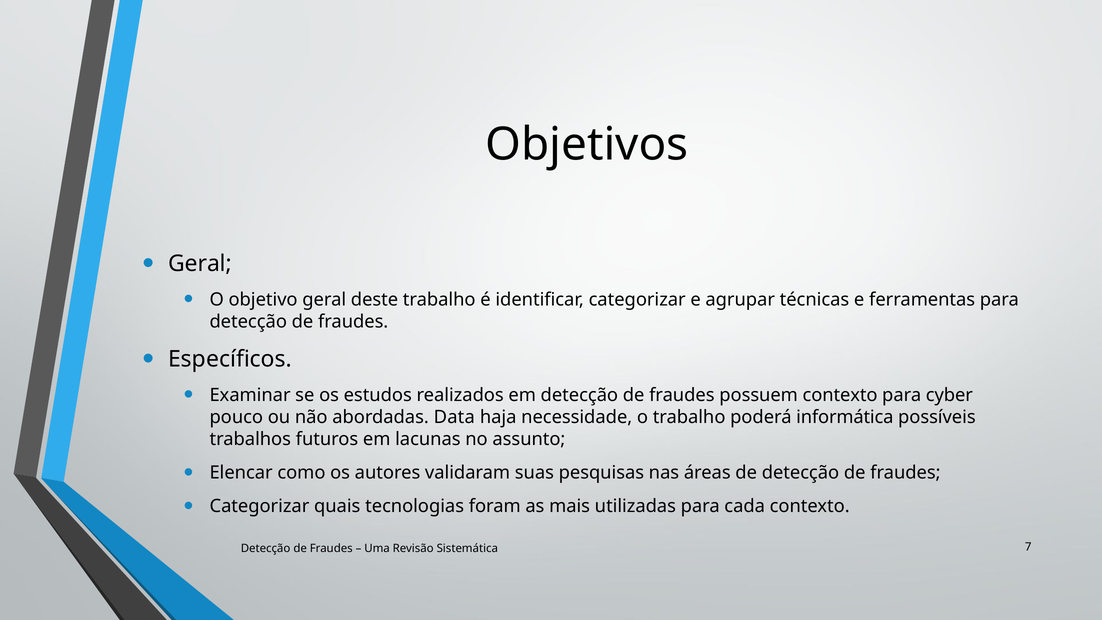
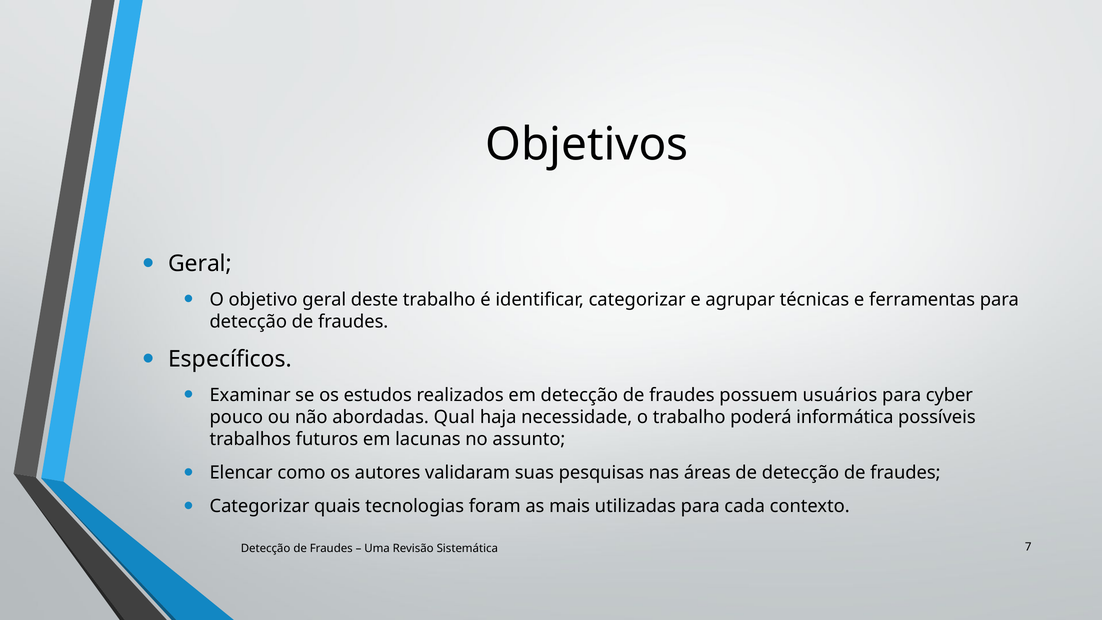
possuem contexto: contexto -> usuários
Data: Data -> Qual
